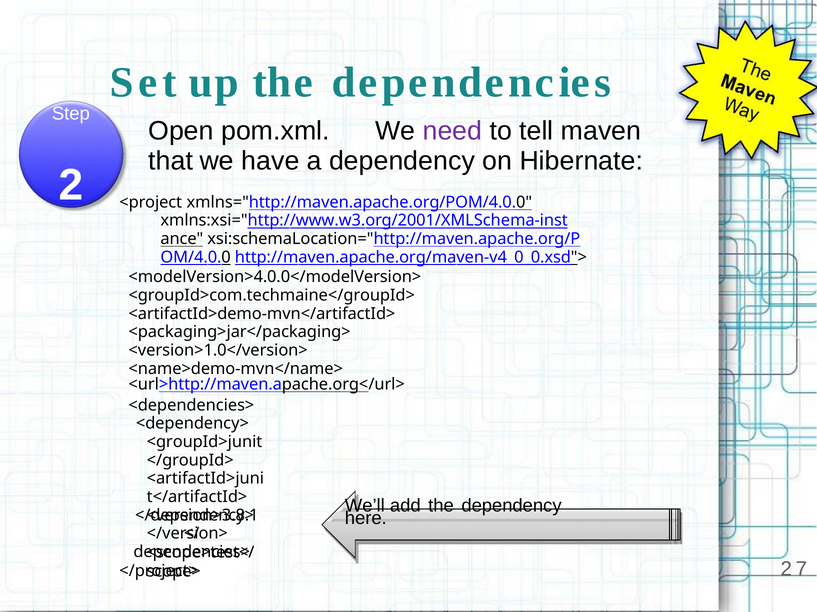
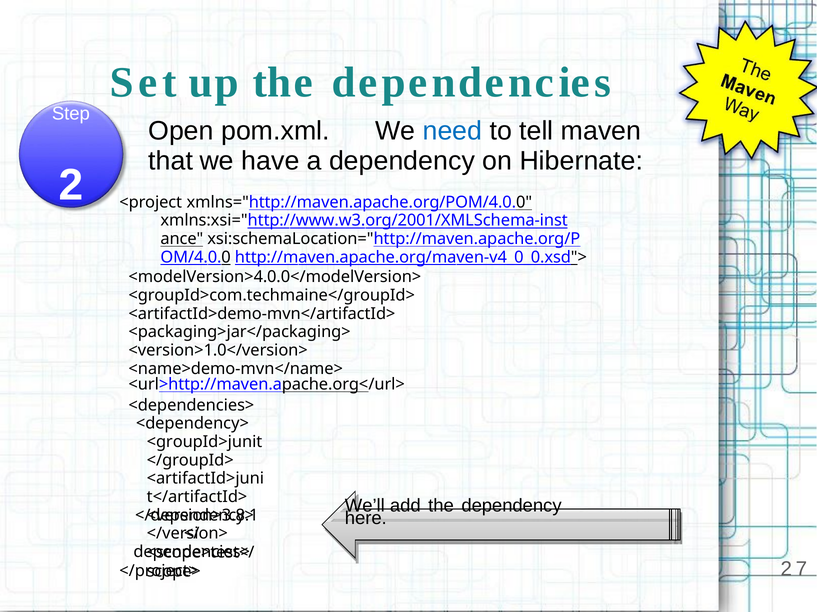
need colour: purple -> blue
